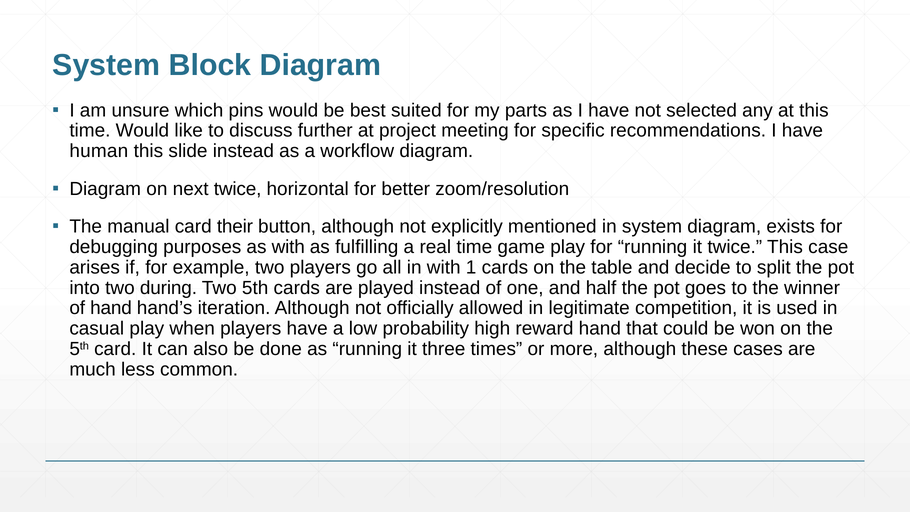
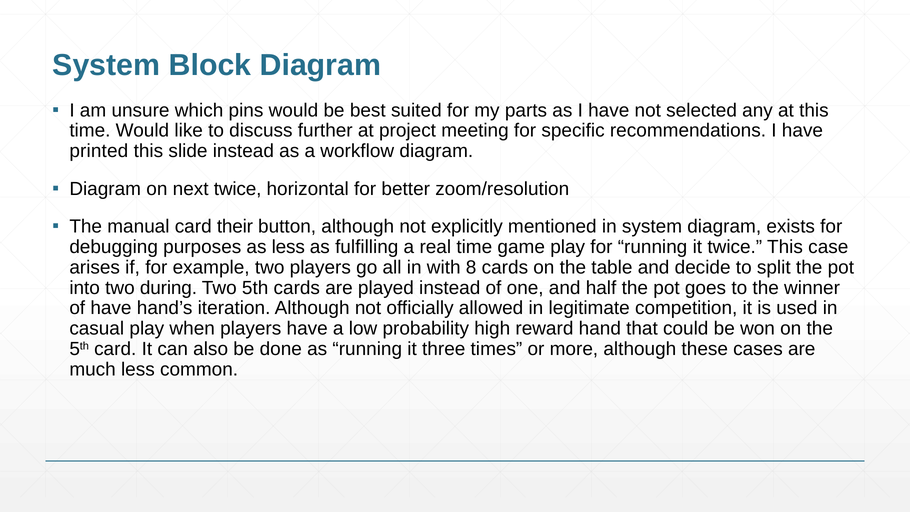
human: human -> printed
as with: with -> less
1: 1 -> 8
of hand: hand -> have
